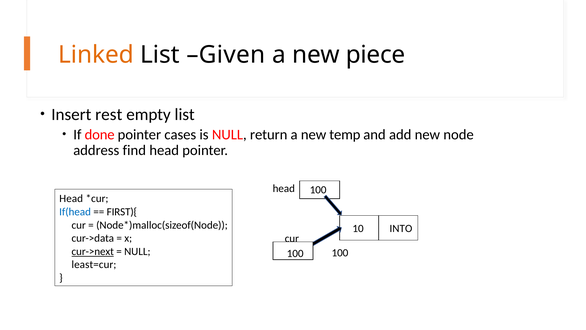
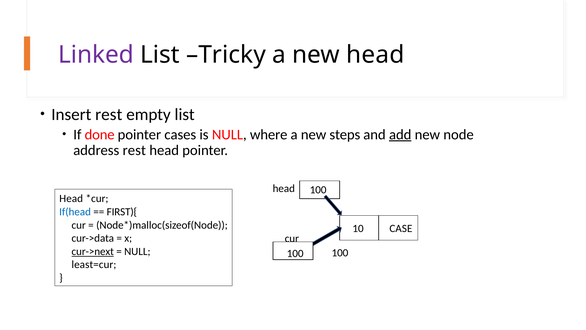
Linked colour: orange -> purple
Given: Given -> Tricky
new piece: piece -> head
return: return -> where
temp: temp -> steps
add underline: none -> present
address find: find -> rest
INTO: INTO -> CASE
